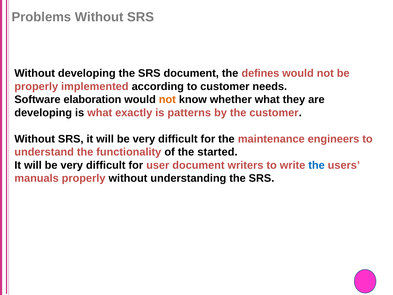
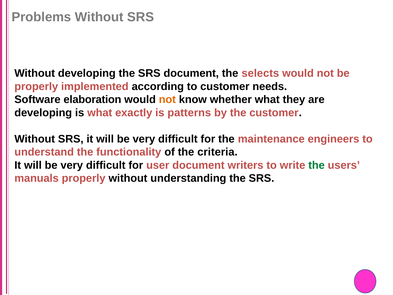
defines: defines -> selects
started: started -> criteria
the at (317, 165) colour: blue -> green
